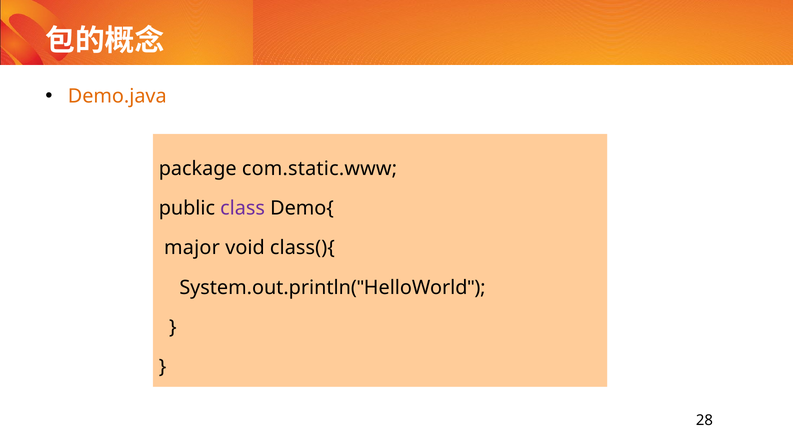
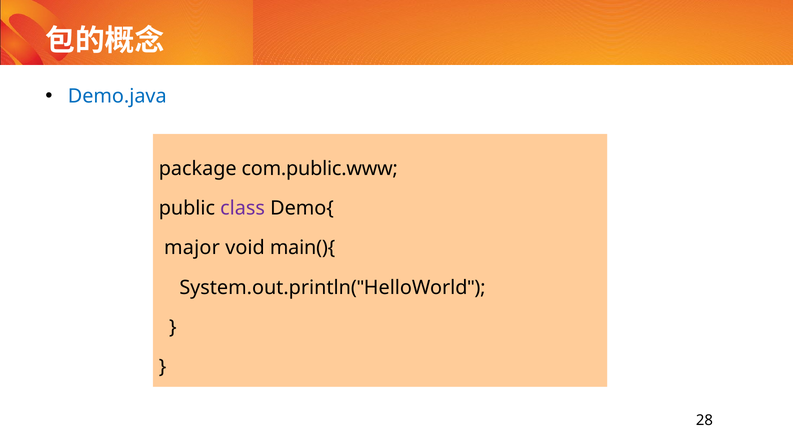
Demo.java colour: orange -> blue
com.static.www: com.static.www -> com.public.www
class(){: class(){ -> main(){
